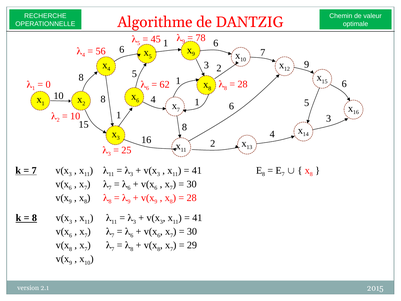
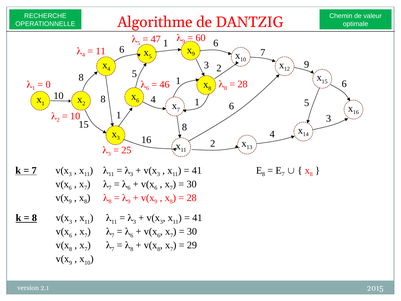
78: 78 -> 60
45: 45 -> 47
56 at (101, 51): 56 -> 11
62: 62 -> 46
